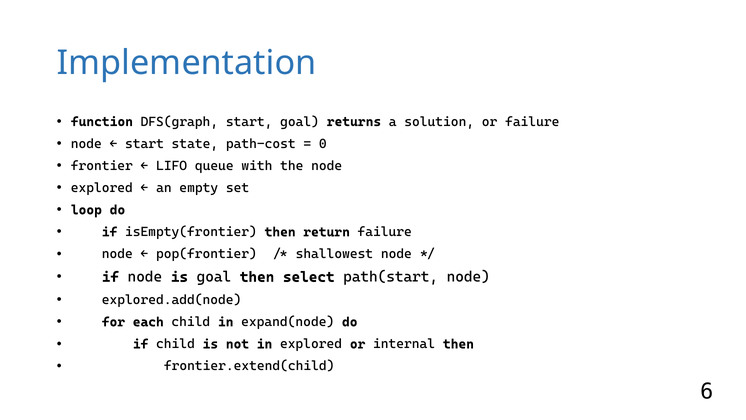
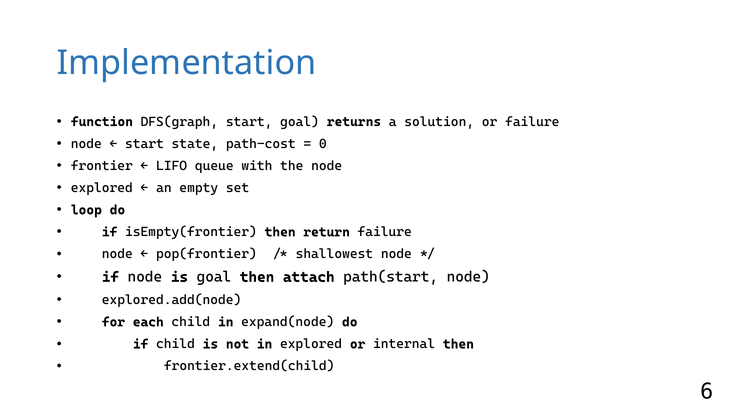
select: select -> attach
